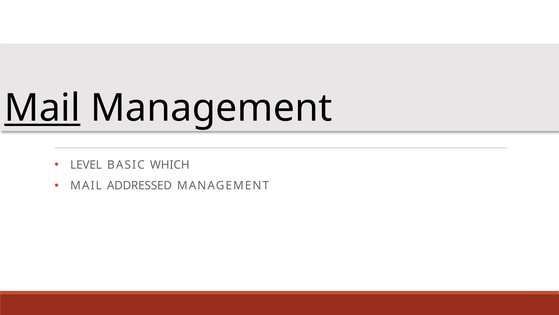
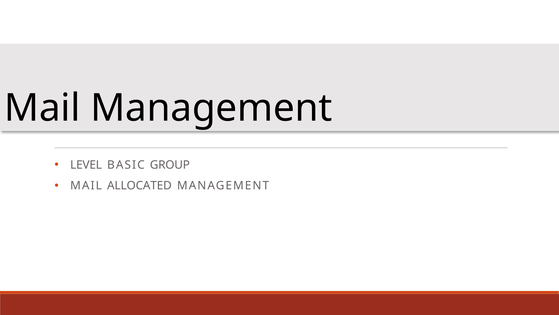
Mail at (42, 108) underline: present -> none
WHICH: WHICH -> GROUP
ADDRESSED: ADDRESSED -> ALLOCATED
